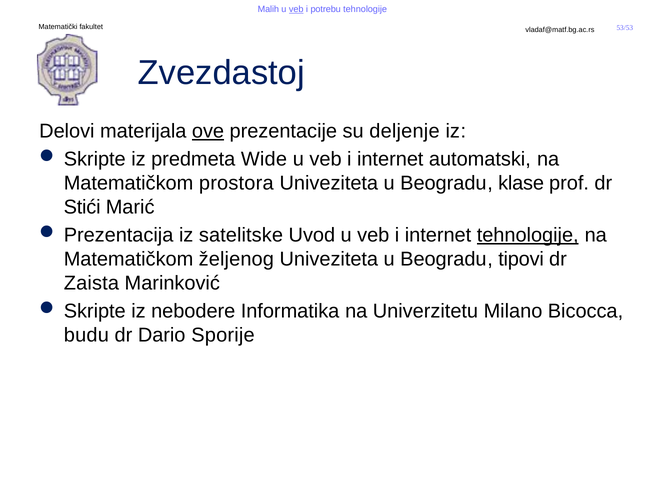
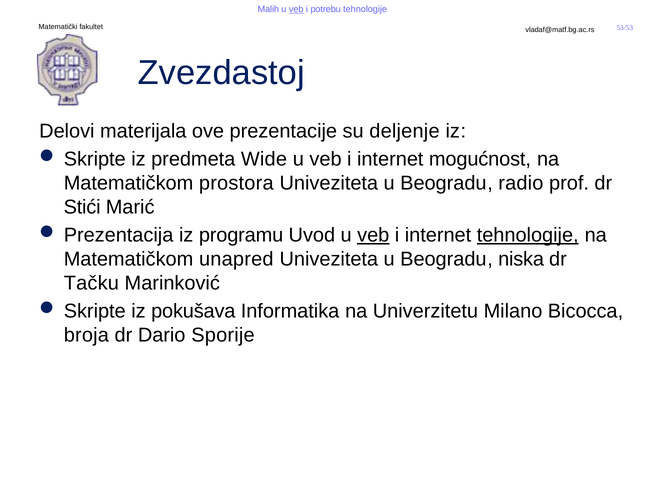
ove underline: present -> none
automatski: automatski -> mogućnost
klase: klase -> radio
satelitske: satelitske -> programu
veb at (373, 235) underline: none -> present
željenog: željenog -> unapred
tipovi: tipovi -> niska
Zaista: Zaista -> Tačku
nebodere: nebodere -> pokušava
budu: budu -> broja
